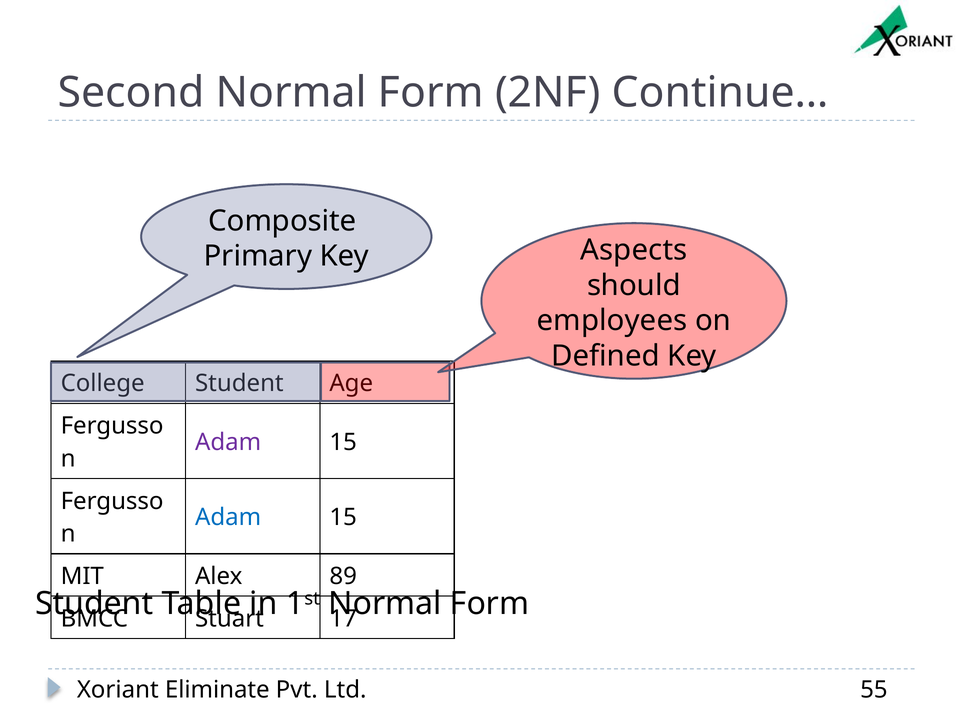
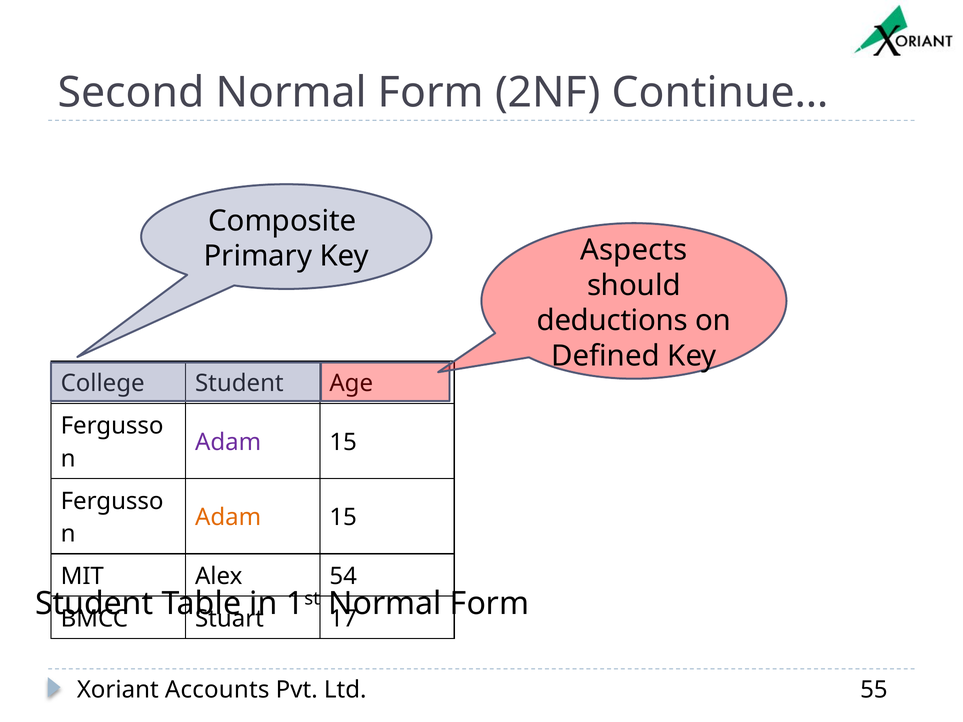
employees: employees -> deductions
Adam at (228, 518) colour: blue -> orange
89: 89 -> 54
Eliminate: Eliminate -> Accounts
